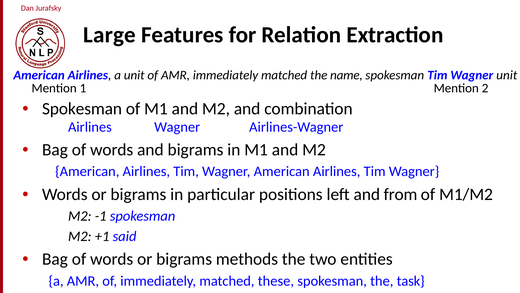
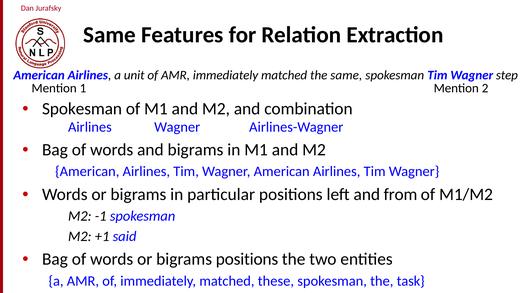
Large at (109, 35): Large -> Same
the name: name -> same
Wagner unit: unit -> step
bigrams methods: methods -> positions
